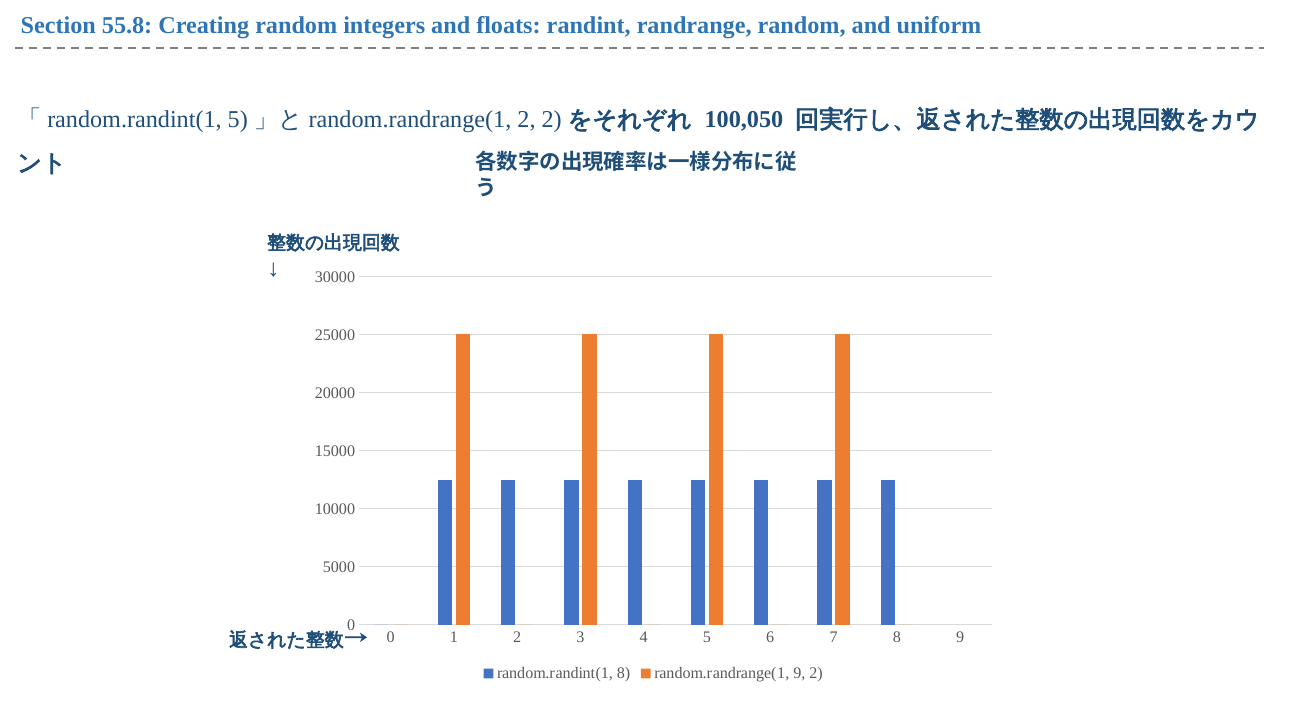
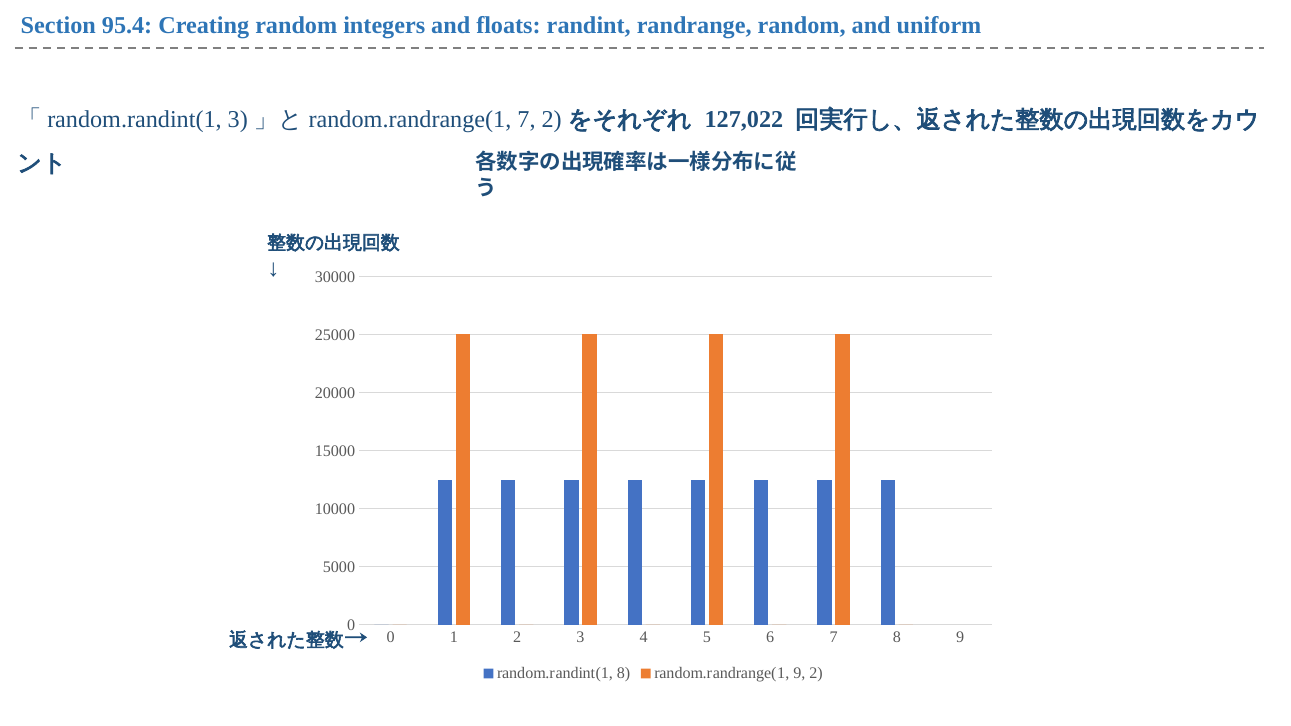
55.8: 55.8 -> 95.4
「random.randint(1 5: 5 -> 3
2 at (526, 119): 2 -> 7
100,050: 100,050 -> 127,022
